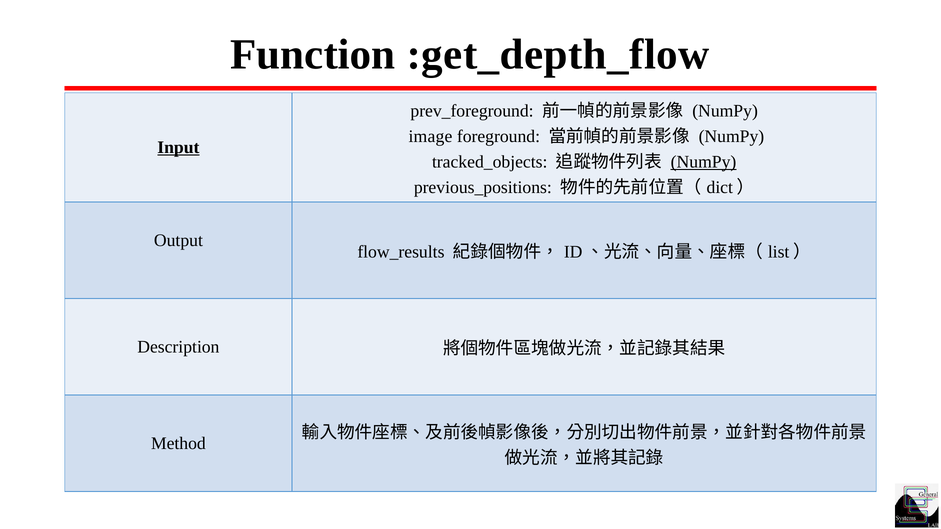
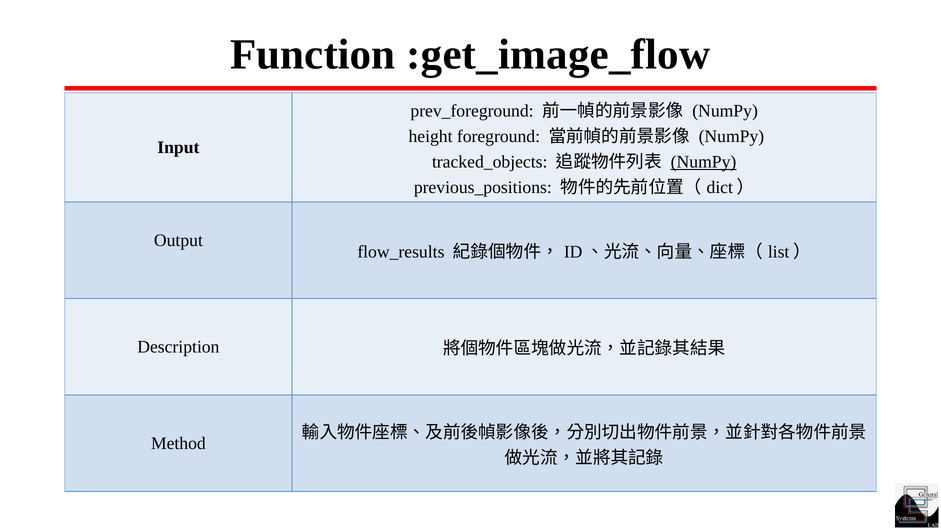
:get_depth_flow: :get_depth_flow -> :get_image_flow
image: image -> height
Input underline: present -> none
